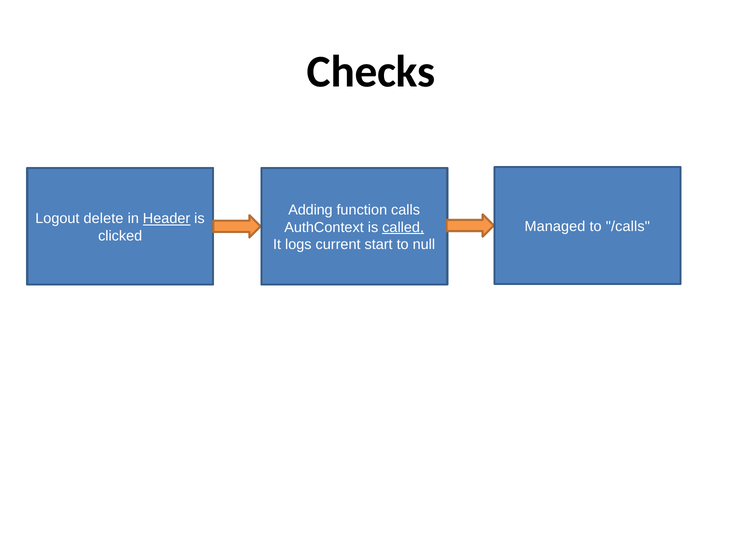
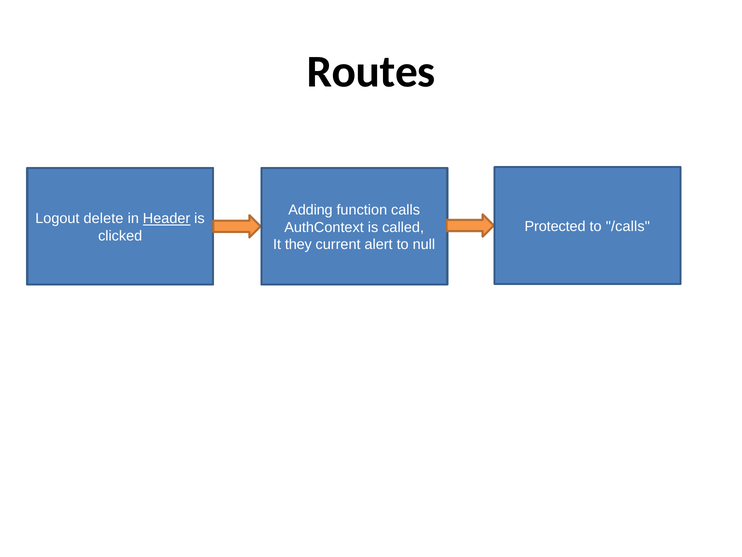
Checks: Checks -> Routes
Managed: Managed -> Protected
called underline: present -> none
logs: logs -> they
start: start -> alert
